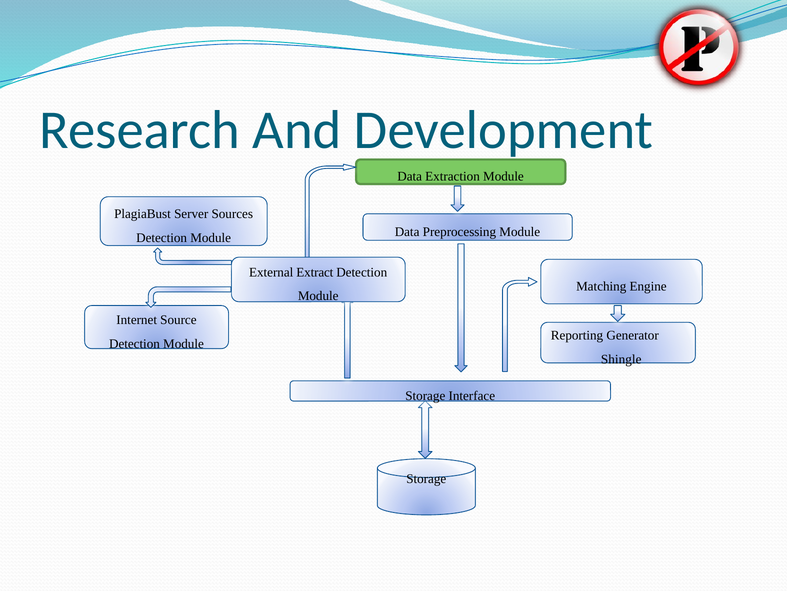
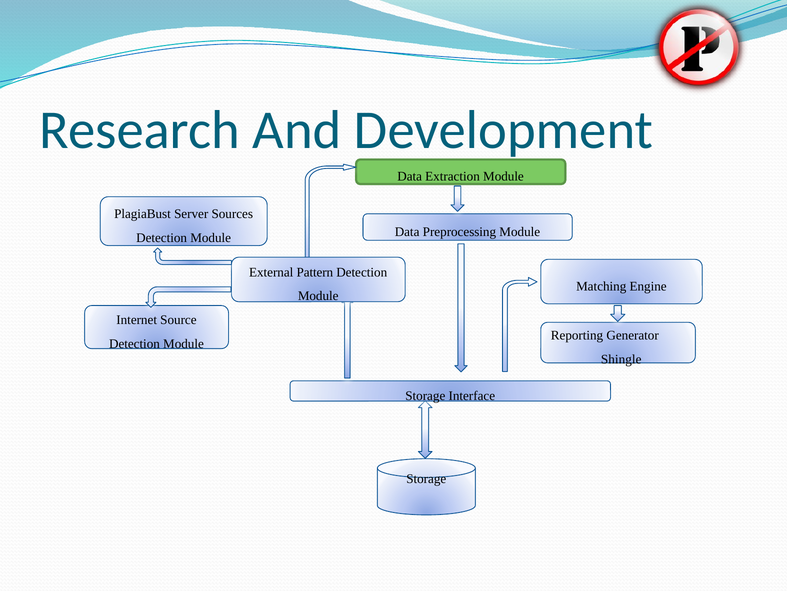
Extract: Extract -> Pattern
